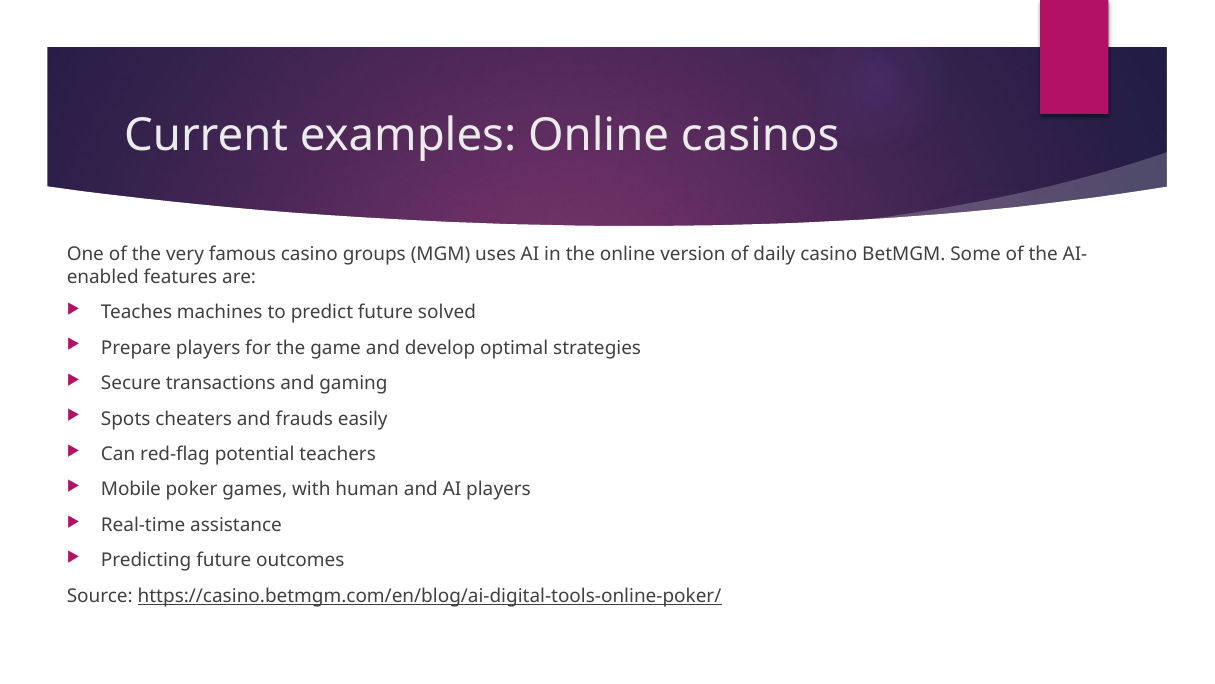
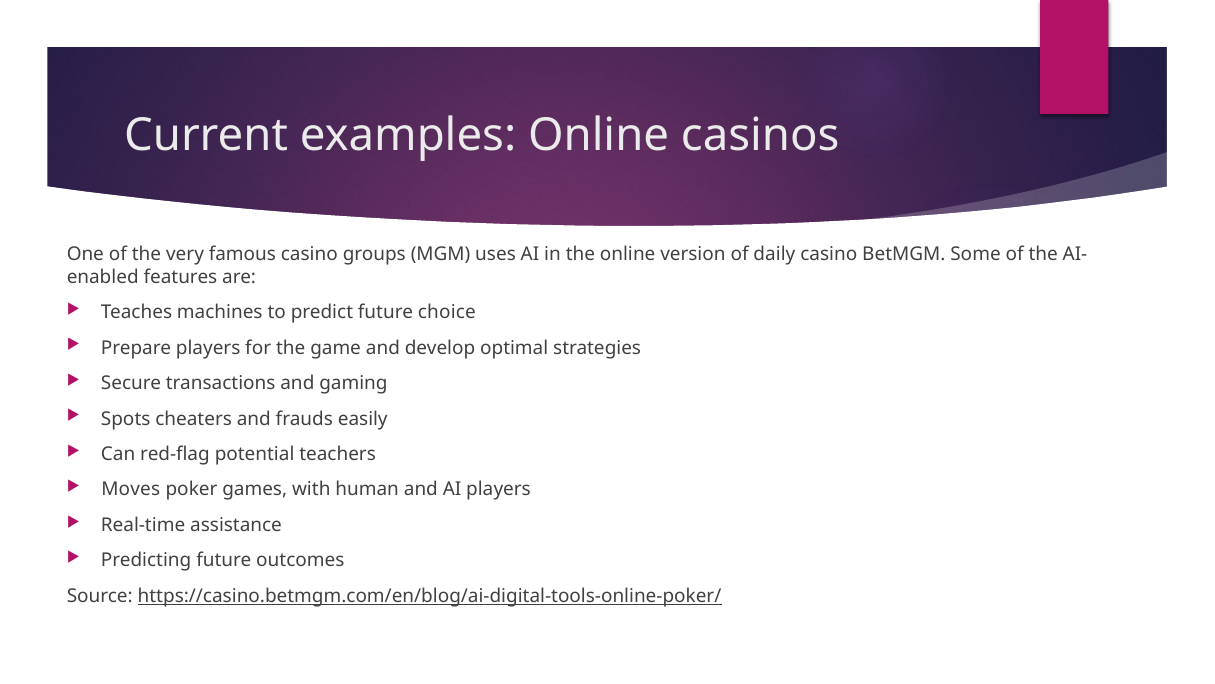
solved: solved -> choice
Mobile: Mobile -> Moves
